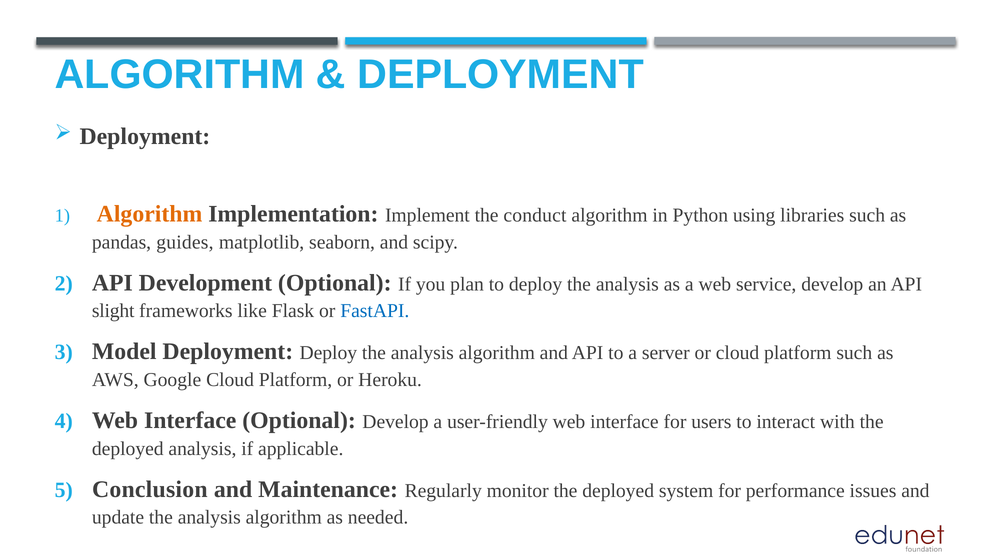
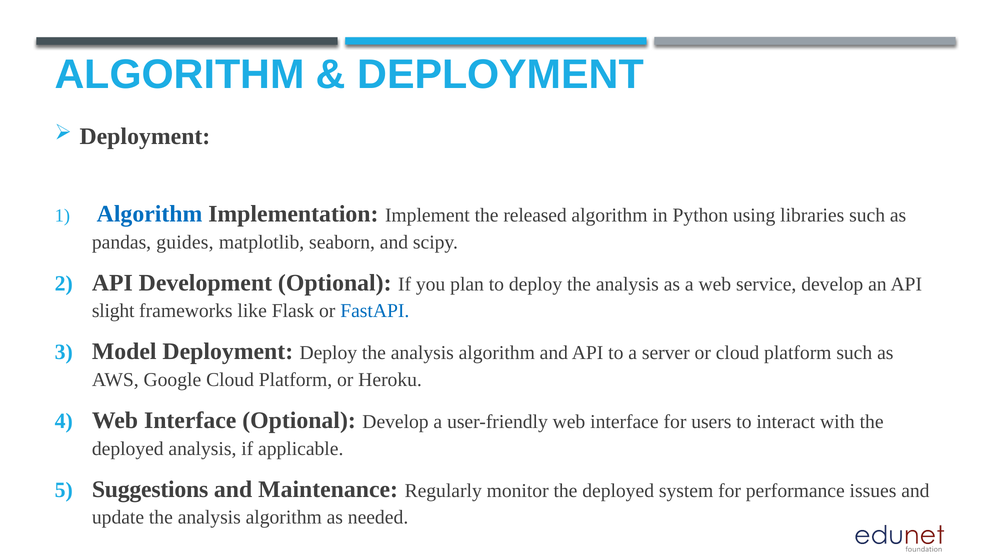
Algorithm at (150, 214) colour: orange -> blue
conduct: conduct -> released
Conclusion: Conclusion -> Suggestions
